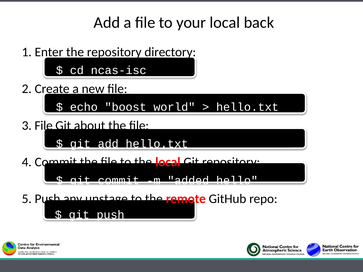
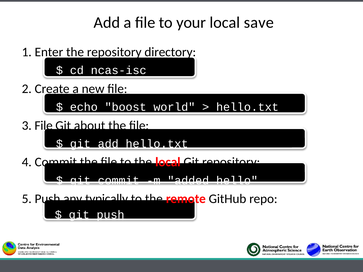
back: back -> save
unstage: unstage -> typically
